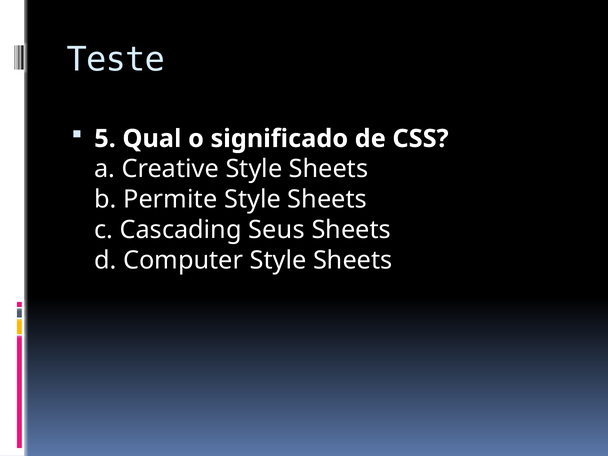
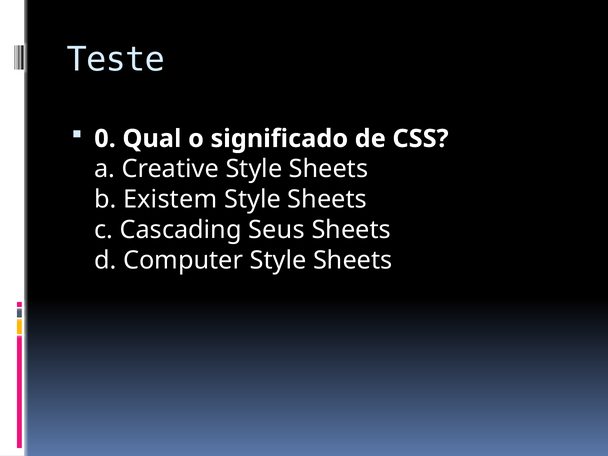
5: 5 -> 0
Permite: Permite -> Existem
